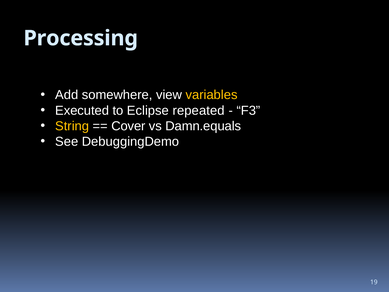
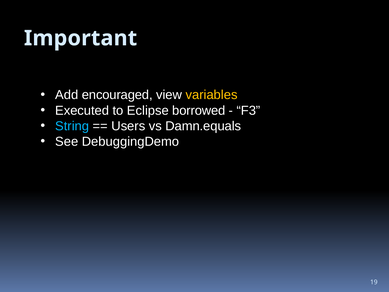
Processing: Processing -> Important
somewhere: somewhere -> encouraged
repeated: repeated -> borrowed
String colour: yellow -> light blue
Cover: Cover -> Users
